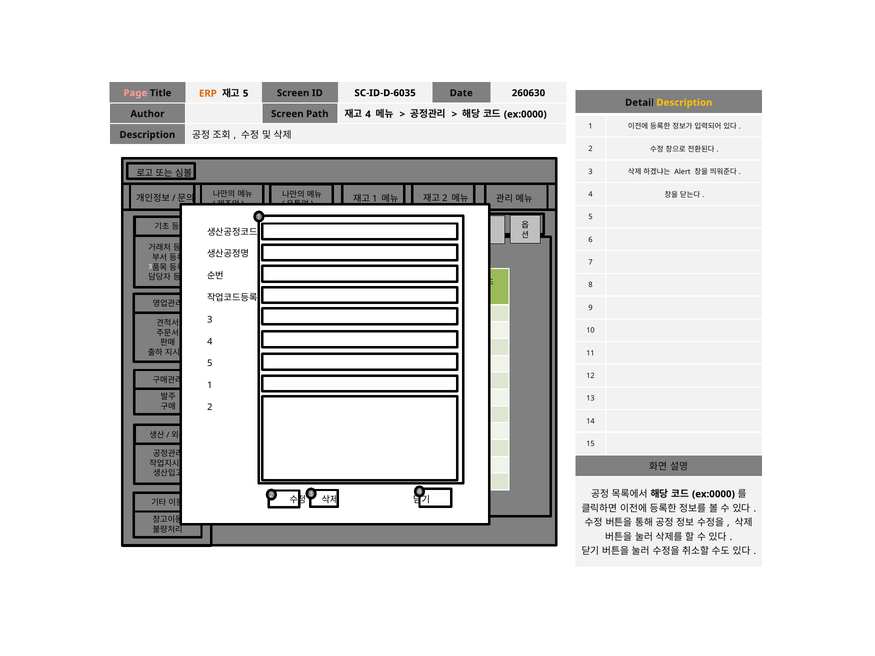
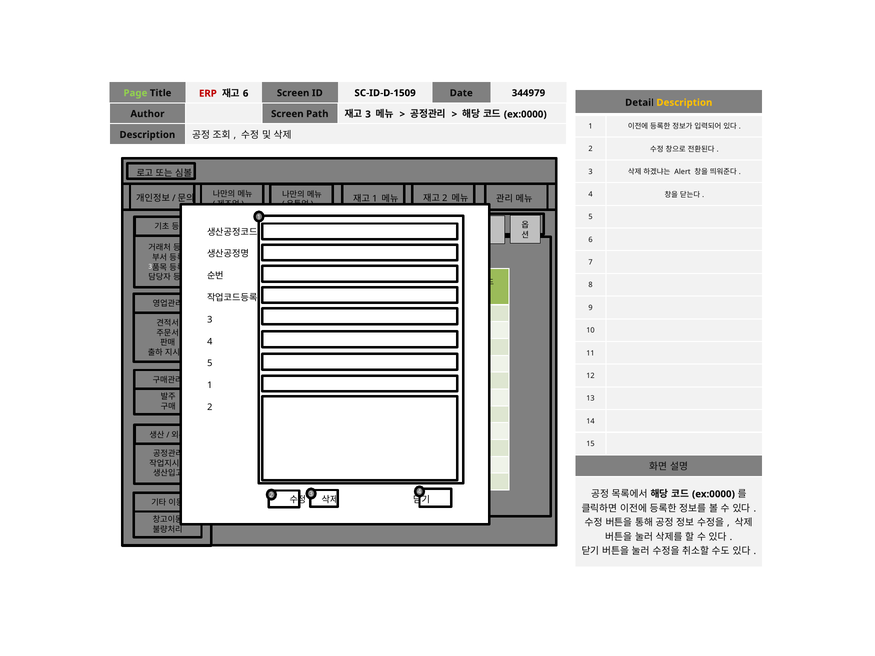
Page colour: pink -> light green
ERP colour: orange -> red
5 at (246, 93): 5 -> 6
SC-ID-D-6035: SC-ID-D-6035 -> SC-ID-D-1509
260630: 260630 -> 344979
4 at (368, 114): 4 -> 3
